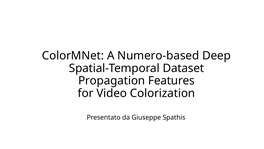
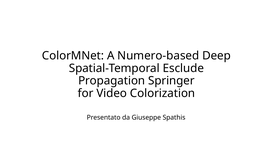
Dataset: Dataset -> Esclude
Features: Features -> Springer
